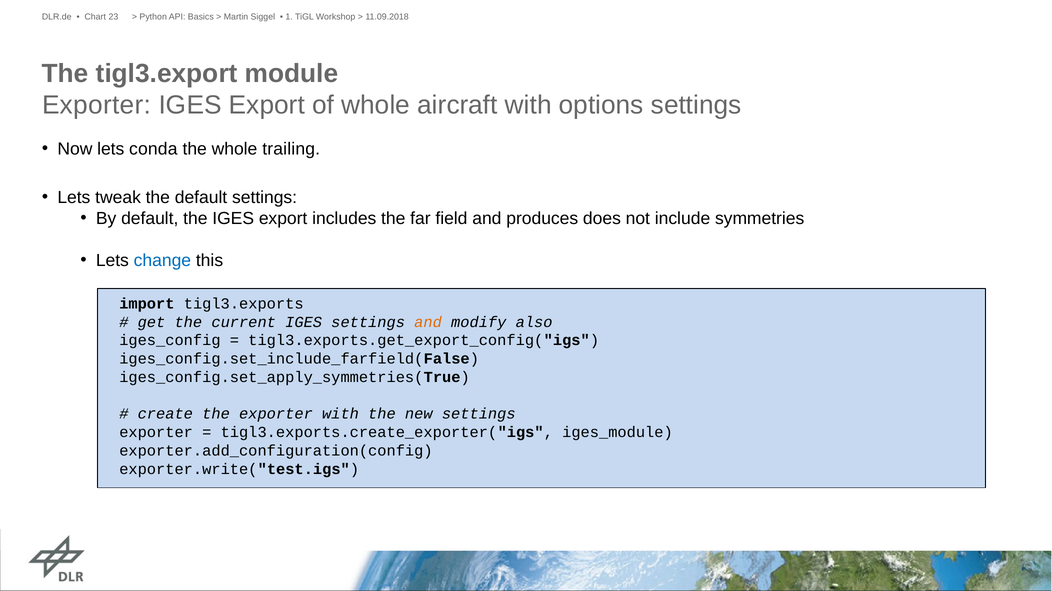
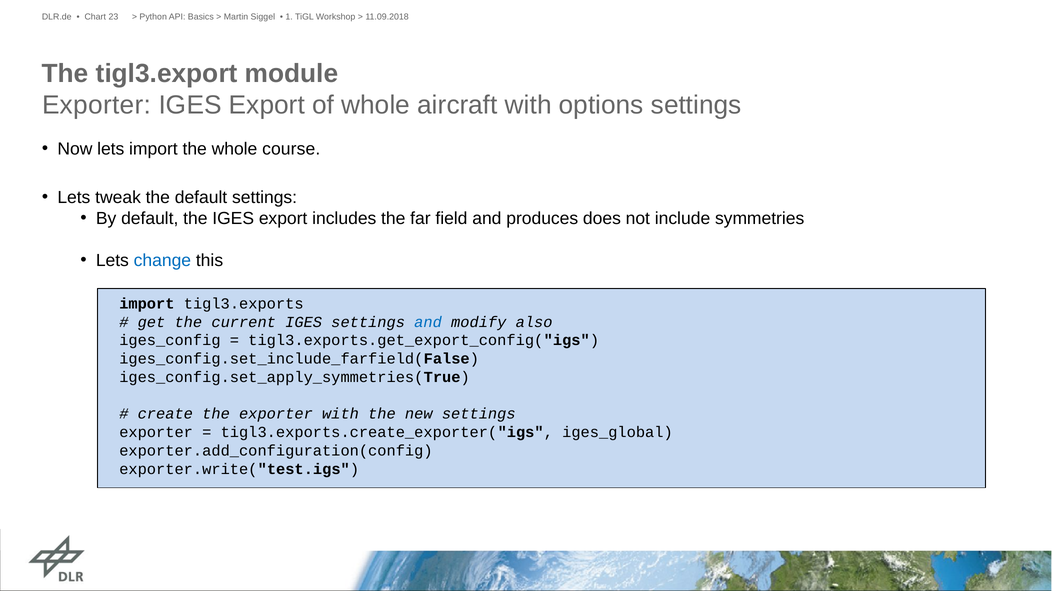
lets conda: conda -> import
trailing: trailing -> course
and at (428, 322) colour: orange -> blue
iges_module: iges_module -> iges_global
